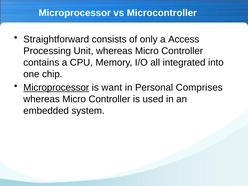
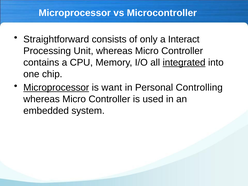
Access: Access -> Interact
integrated underline: none -> present
Comprises: Comprises -> Controlling
